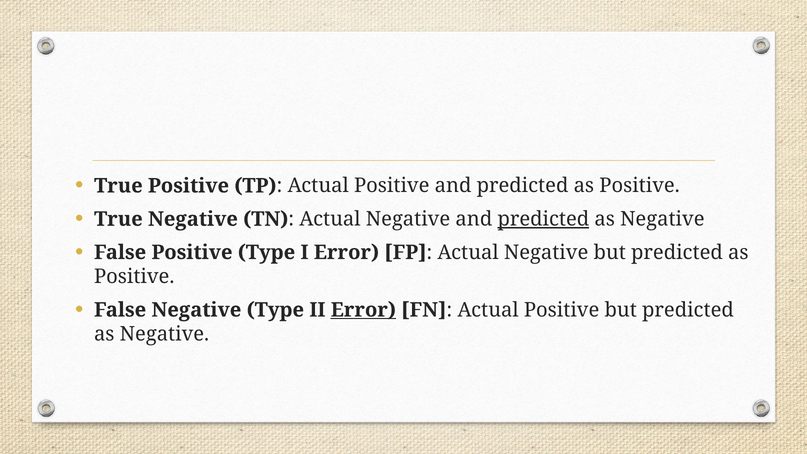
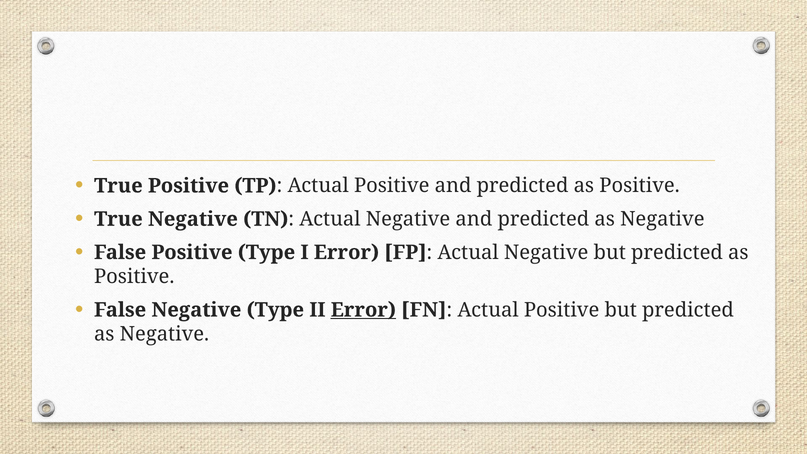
predicted at (543, 219) underline: present -> none
